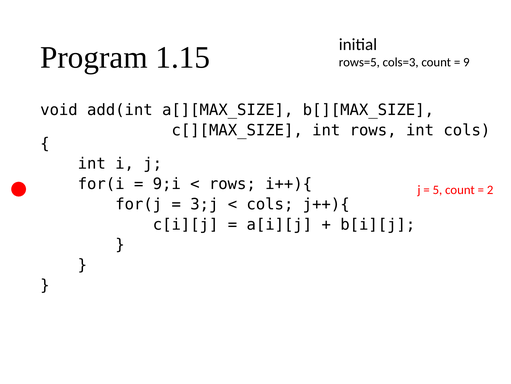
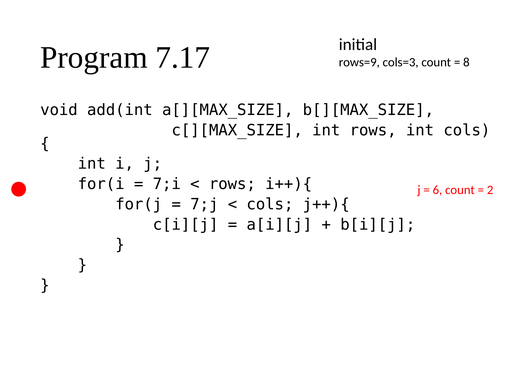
1.15: 1.15 -> 7.17
rows=5: rows=5 -> rows=9
9: 9 -> 8
9;i: 9;i -> 7;i
5: 5 -> 6
3;j: 3;j -> 7;j
